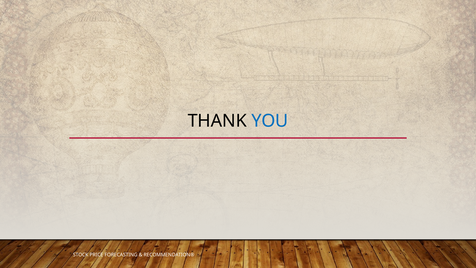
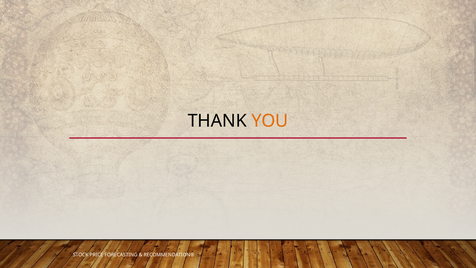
YOU colour: blue -> orange
